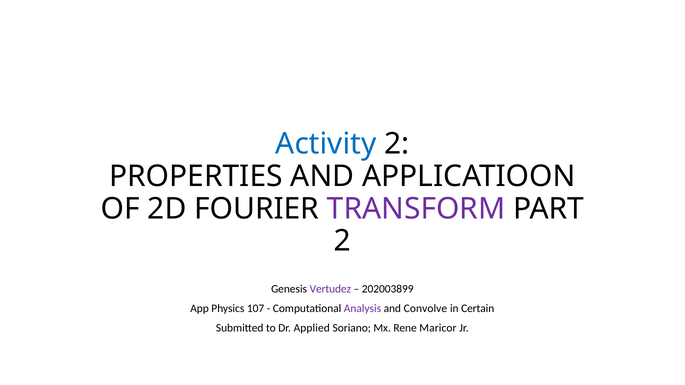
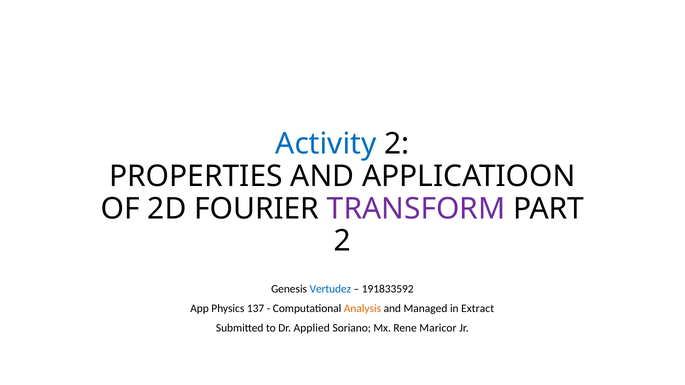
Vertudez colour: purple -> blue
202003899: 202003899 -> 191833592
107: 107 -> 137
Analysis colour: purple -> orange
Convolve: Convolve -> Managed
Certain: Certain -> Extract
